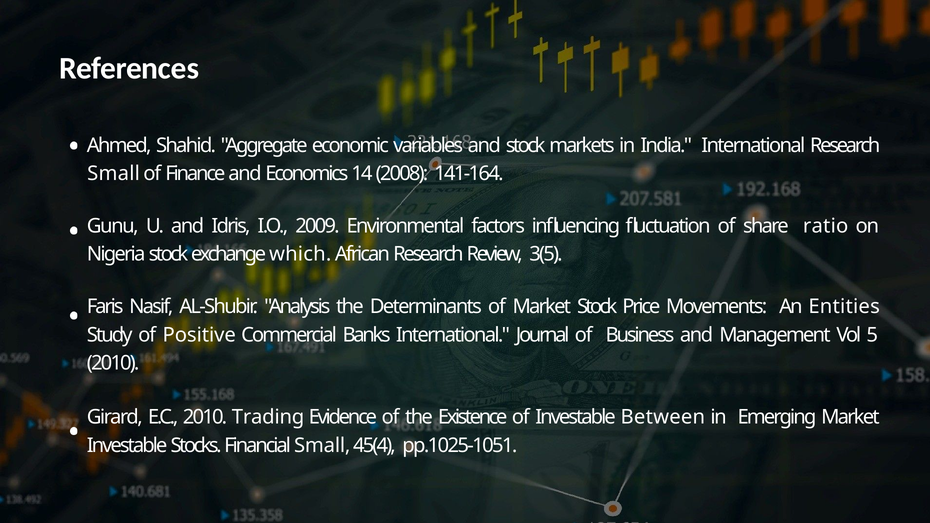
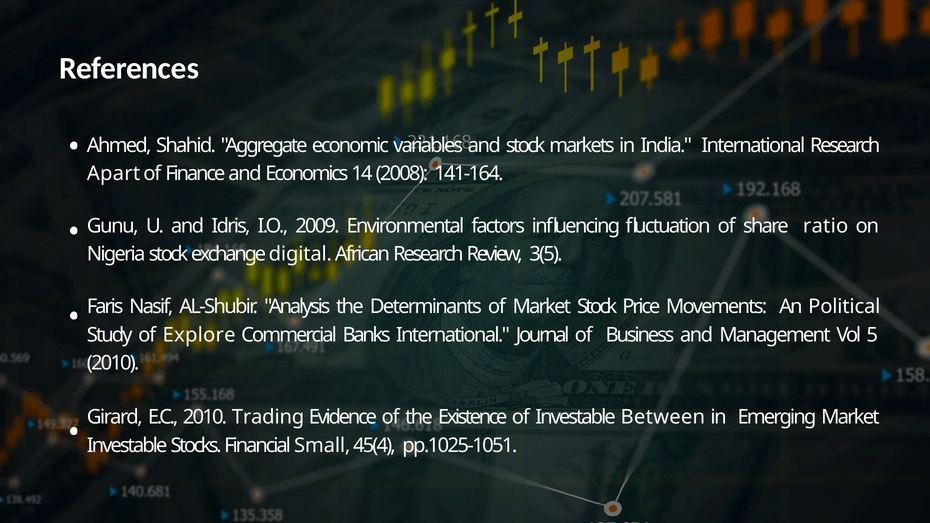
Small at (114, 174): Small -> Apart
which: which -> digital
Entities: Entities -> Political
Positive: Positive -> Explore
